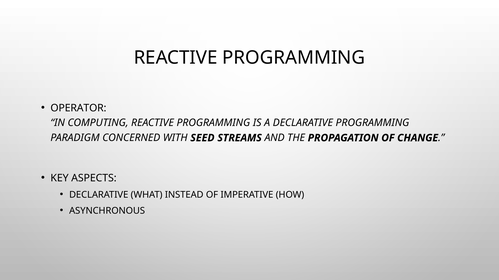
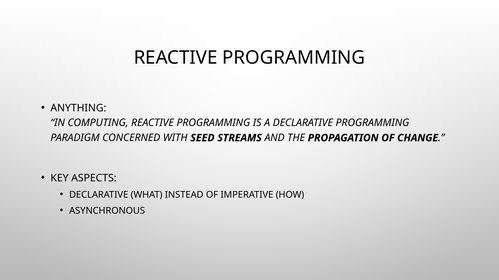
OPERATOR: OPERATOR -> ANYTHING
